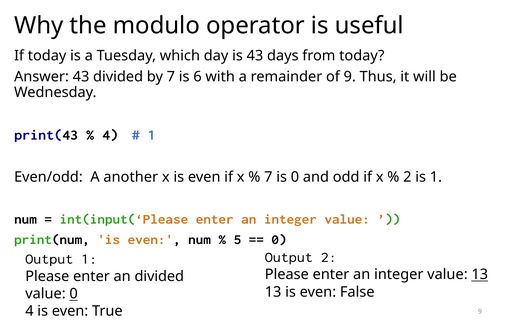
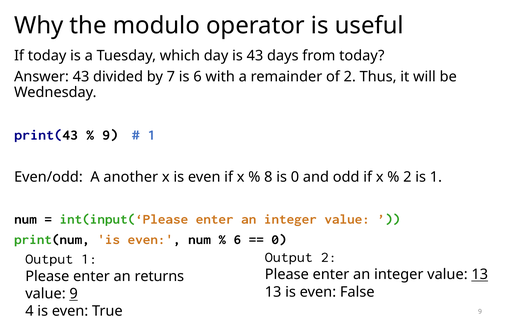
of 9: 9 -> 2
4 at (110, 135): 4 -> 9
7 at (268, 177): 7 -> 8
5 at (237, 239): 5 -> 6
an divided: divided -> returns
value 0: 0 -> 9
